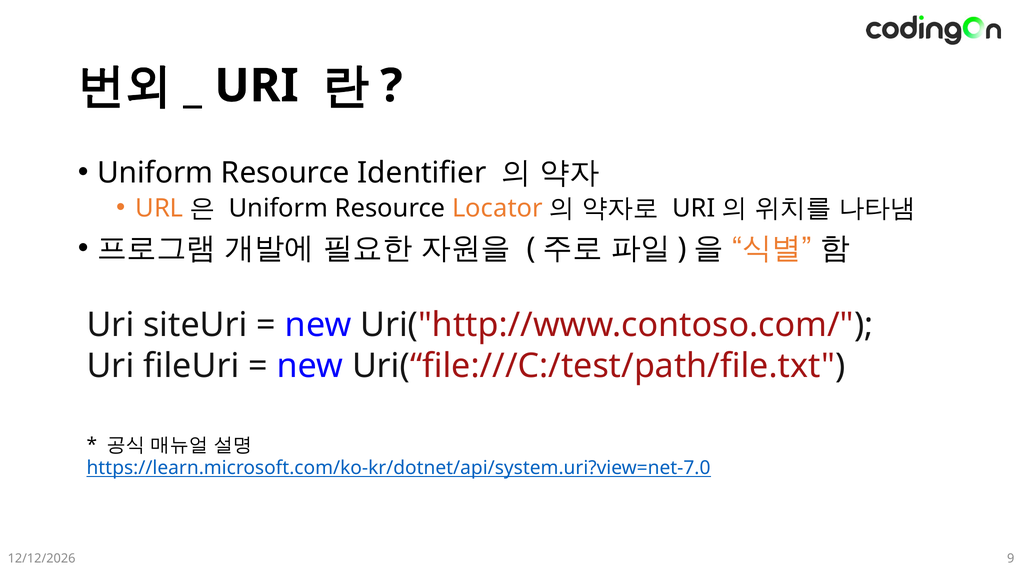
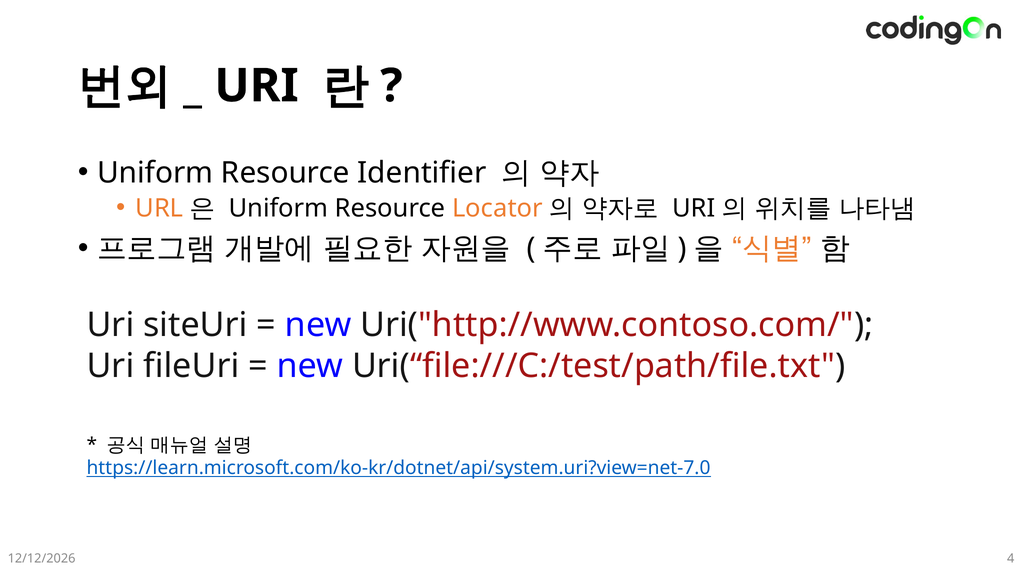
9: 9 -> 4
